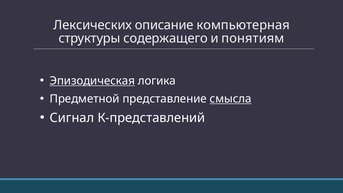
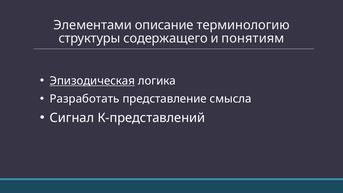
Лексических: Лексических -> Элементами
компьютерная: компьютерная -> терминологию
Предметной: Предметной -> Разработать
смысла underline: present -> none
